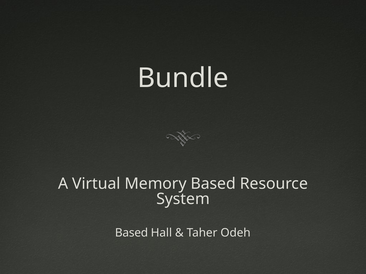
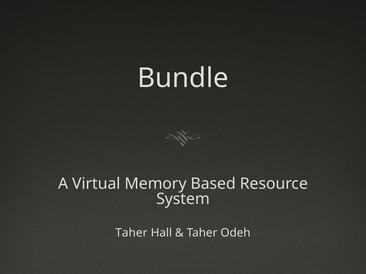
Based at (132, 233): Based -> Taher
